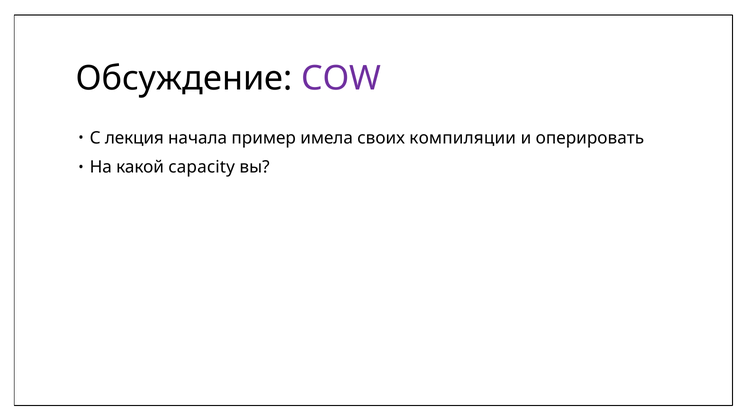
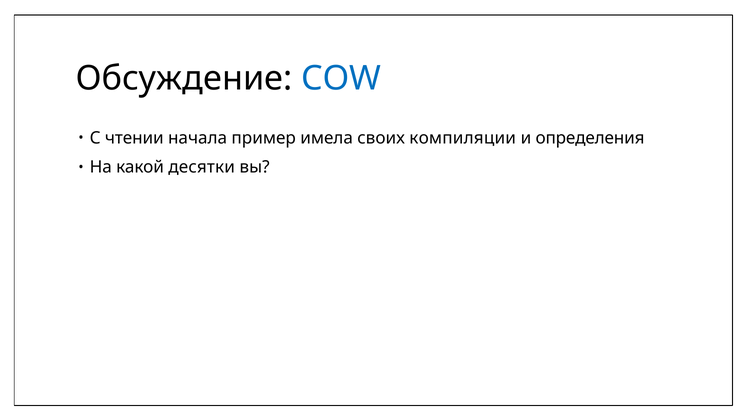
COW colour: purple -> blue
лекция: лекция -> чтении
оперировать: оперировать -> определения
capacity: capacity -> десятки
